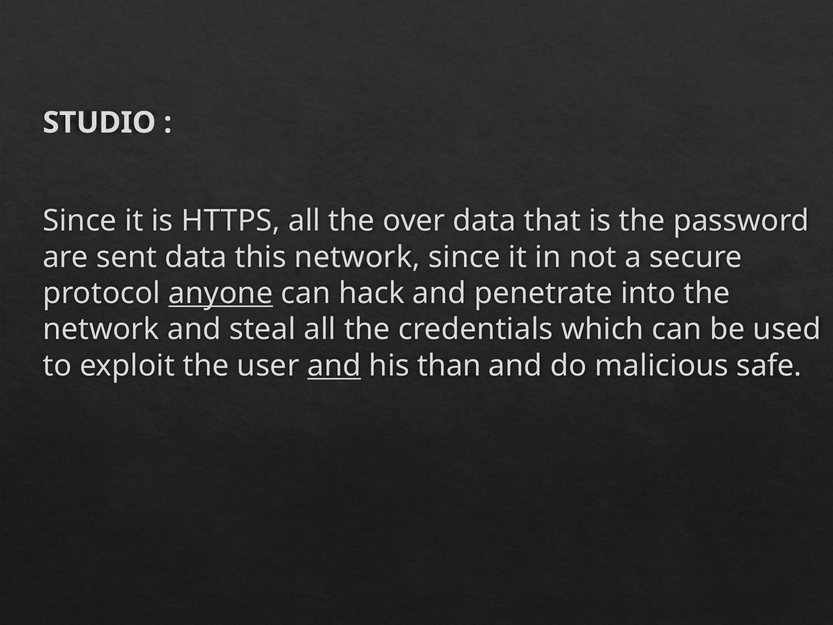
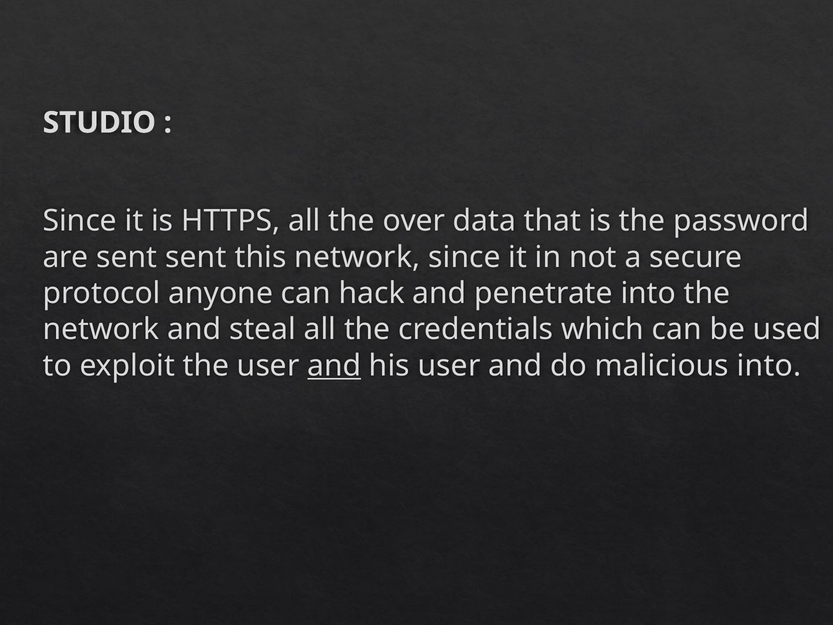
sent data: data -> sent
anyone underline: present -> none
his than: than -> user
malicious safe: safe -> into
